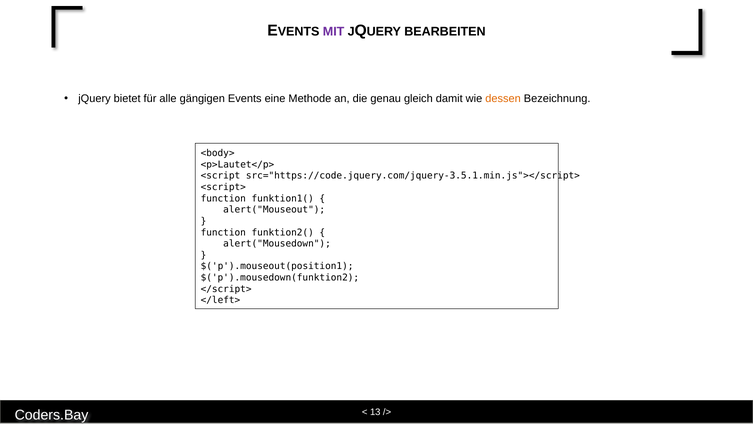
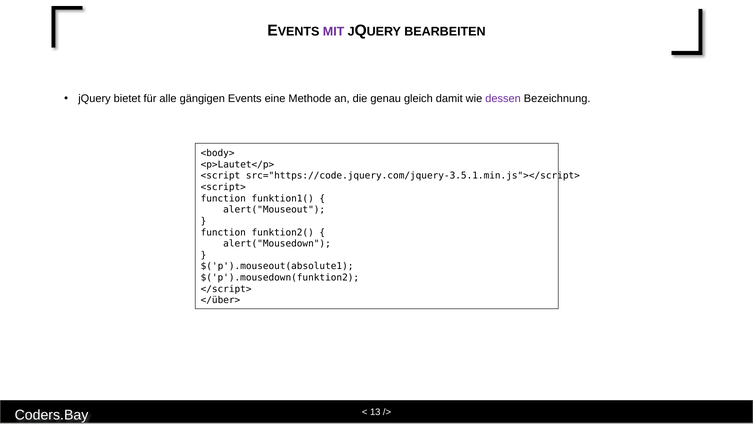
dessen colour: orange -> purple
$('p').mouseout(position1: $('p').mouseout(position1 -> $('p').mouseout(absolute1
</left>: </left> -> </über>
